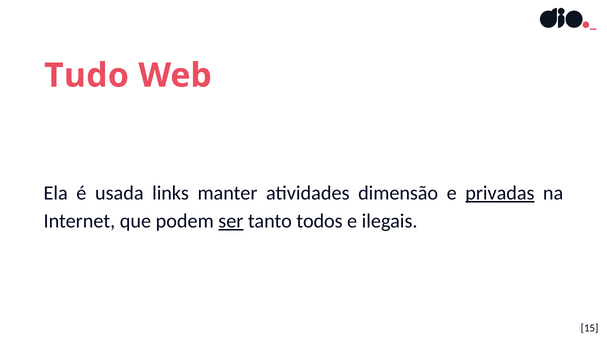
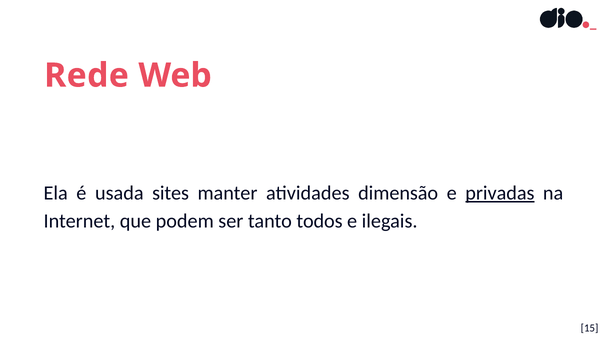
Tudo: Tudo -> Rede
links: links -> sites
ser underline: present -> none
